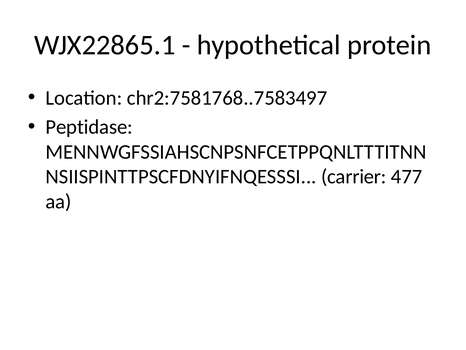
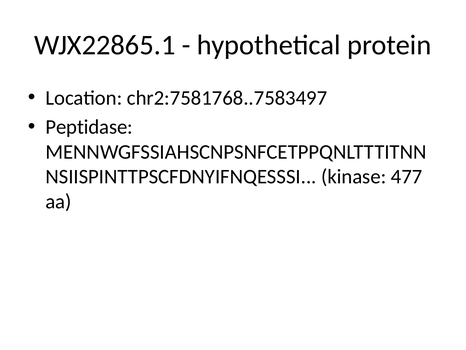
carrier: carrier -> kinase
